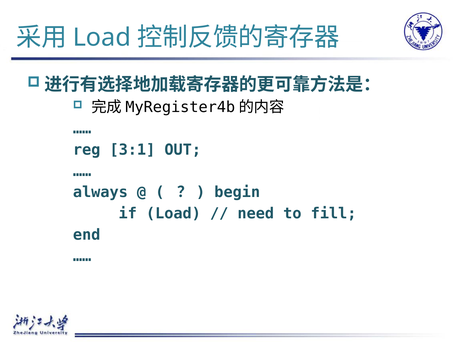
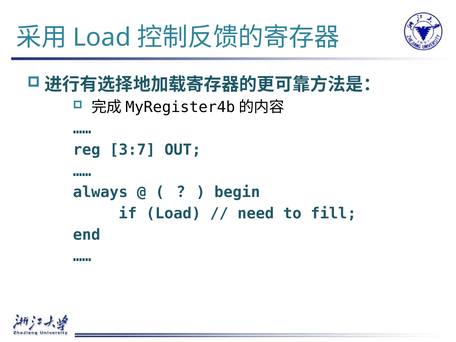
3:1: 3:1 -> 3:7
